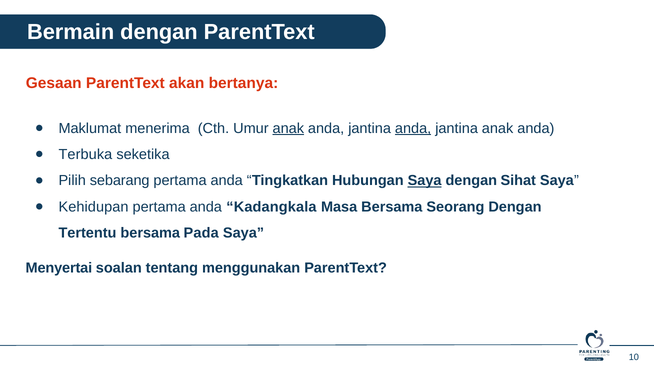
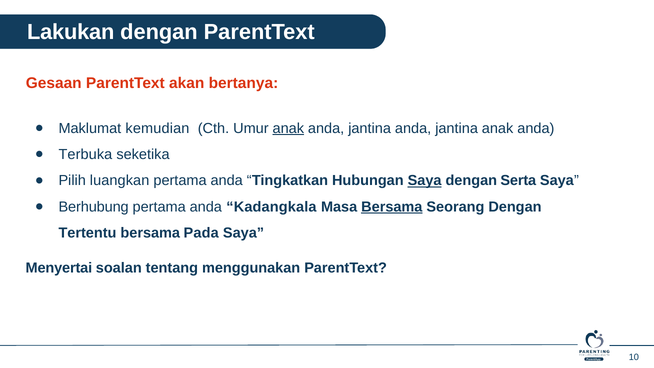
Bermain: Bermain -> Lakukan
menerima: menerima -> kemudian
anda at (413, 128) underline: present -> none
sebarang: sebarang -> luangkan
Sihat: Sihat -> Serta
Kehidupan: Kehidupan -> Berhubung
Bersama at (392, 207) underline: none -> present
